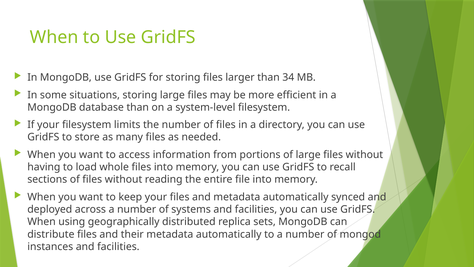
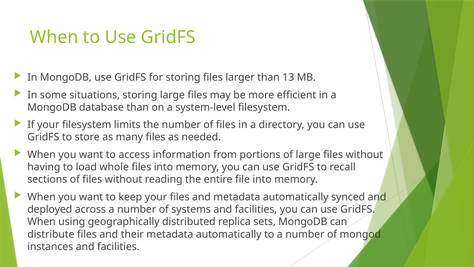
34: 34 -> 13
